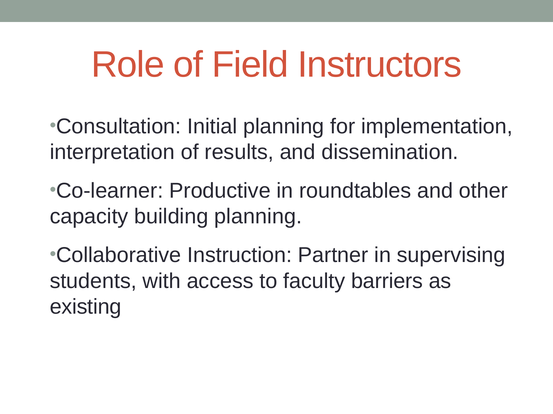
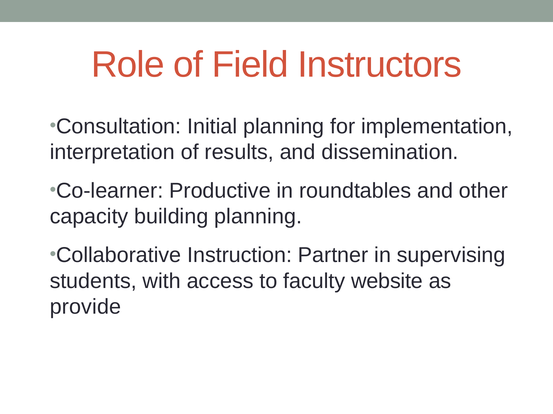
barriers: barriers -> website
existing: existing -> provide
